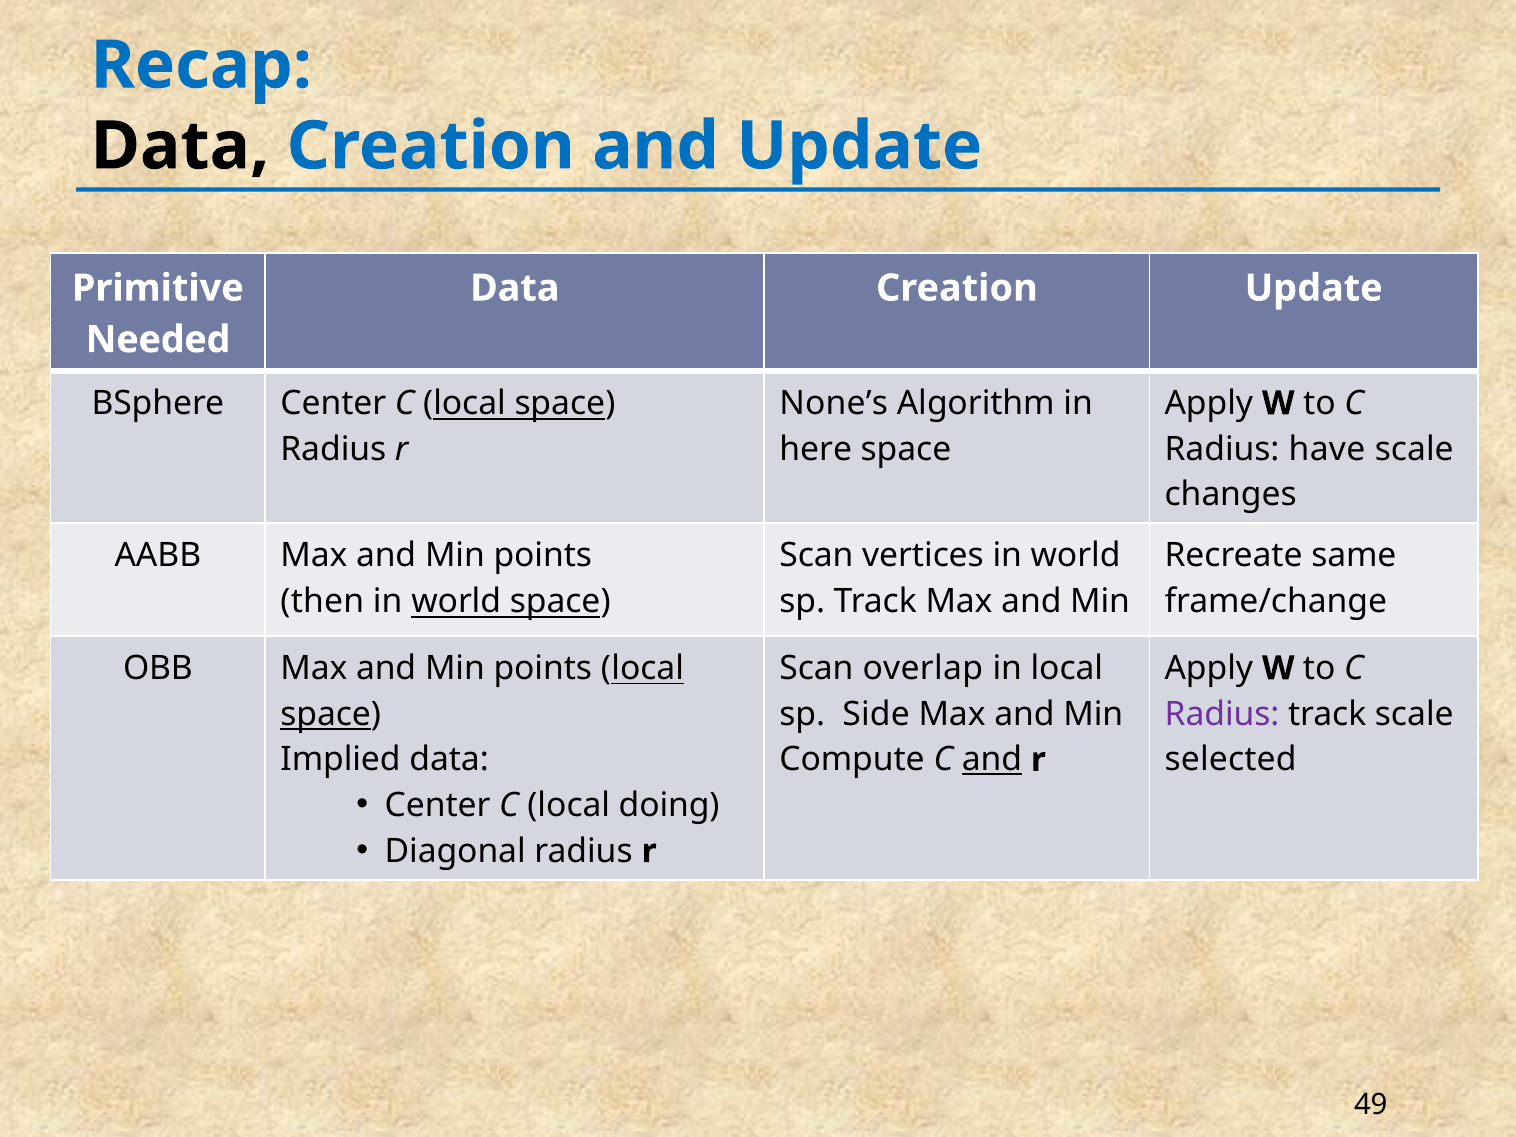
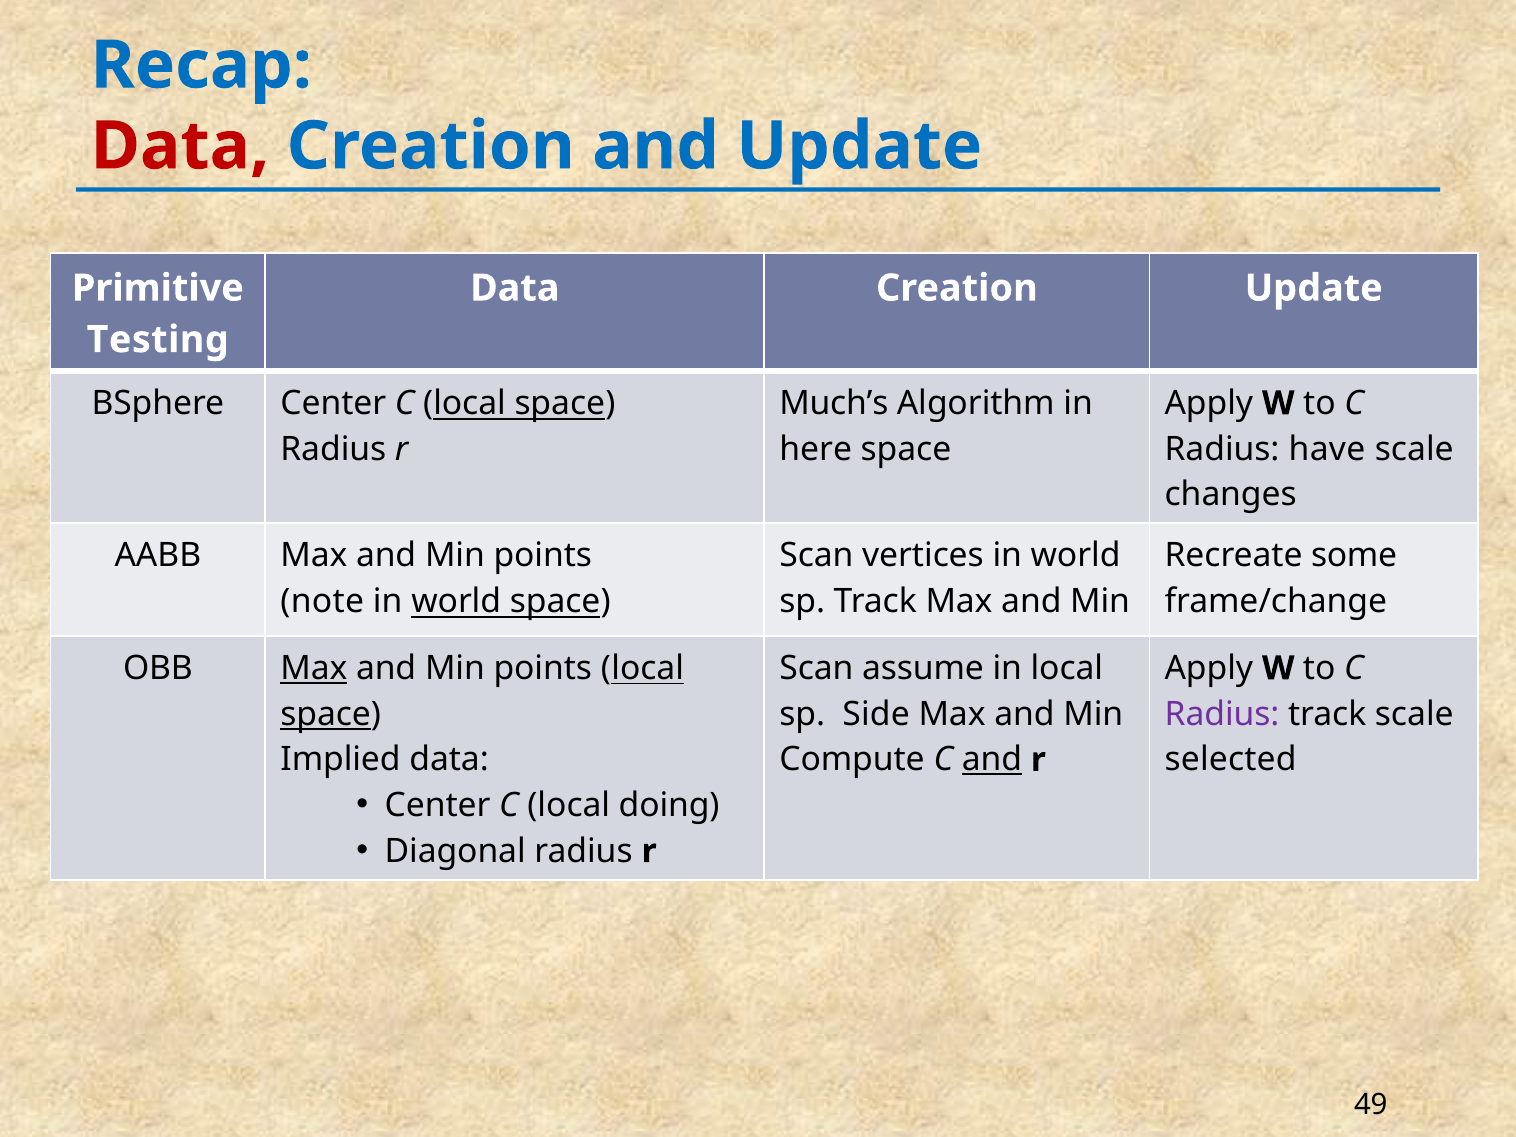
Data at (180, 146) colour: black -> red
Needed: Needed -> Testing
None’s: None’s -> Much’s
same: same -> some
then: then -> note
Max at (314, 668) underline: none -> present
overlap: overlap -> assume
